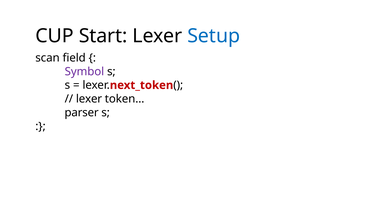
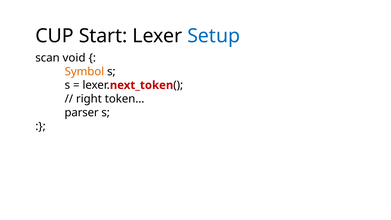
field: field -> void
Symbol colour: purple -> orange
lexer at (89, 99): lexer -> right
